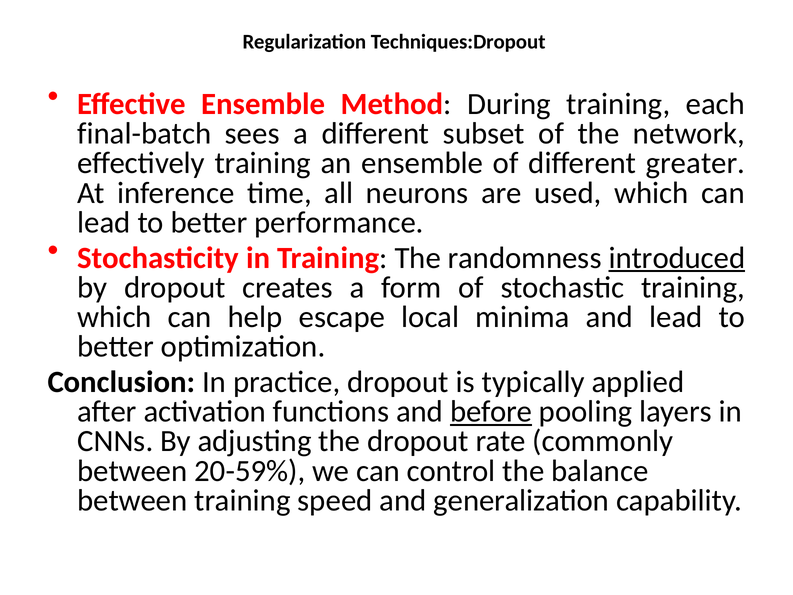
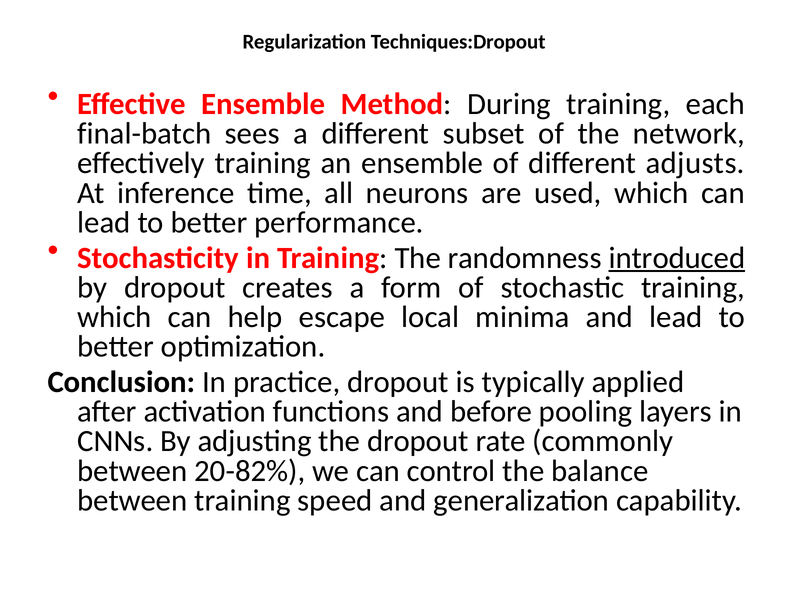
greater: greater -> adjusts
before underline: present -> none
20-59%: 20-59% -> 20-82%
